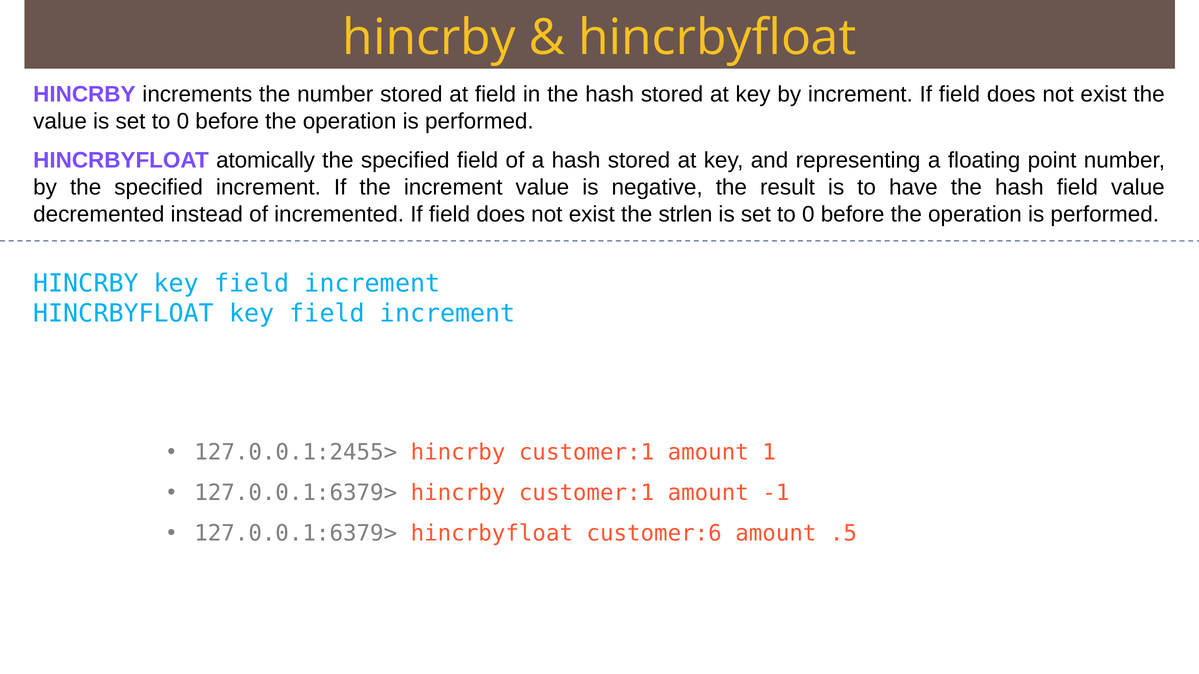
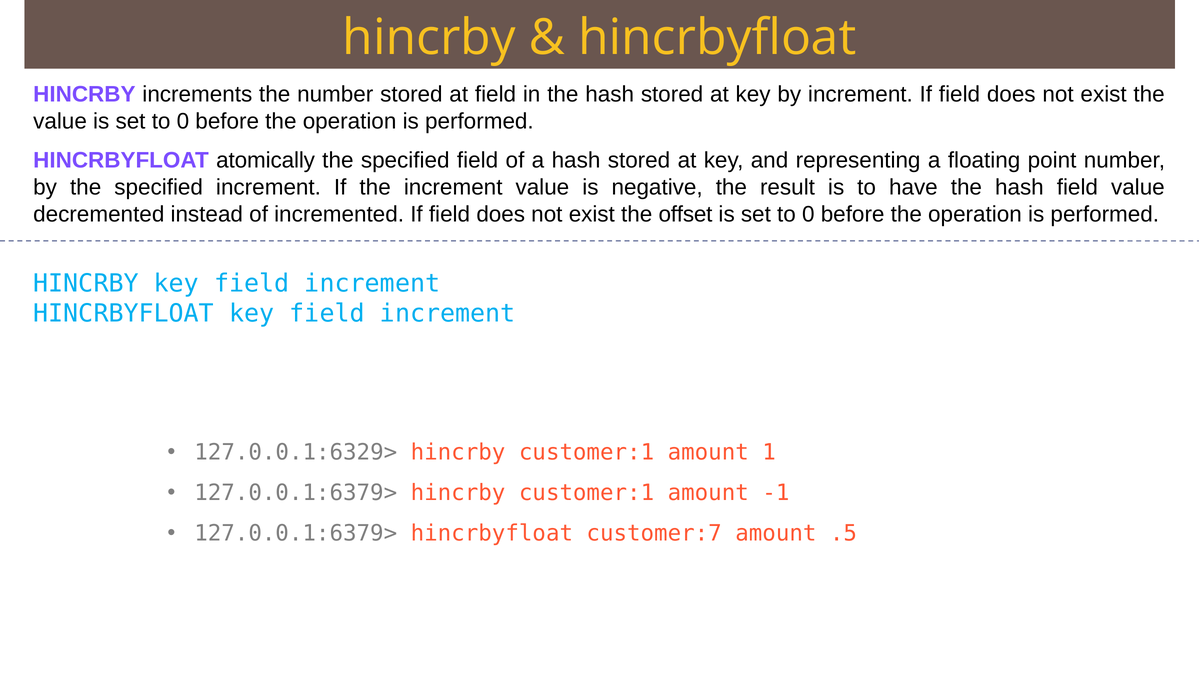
strlen: strlen -> offset
127.0.0.1:2455>: 127.0.0.1:2455> -> 127.0.0.1:6329>
customer:6: customer:6 -> customer:7
